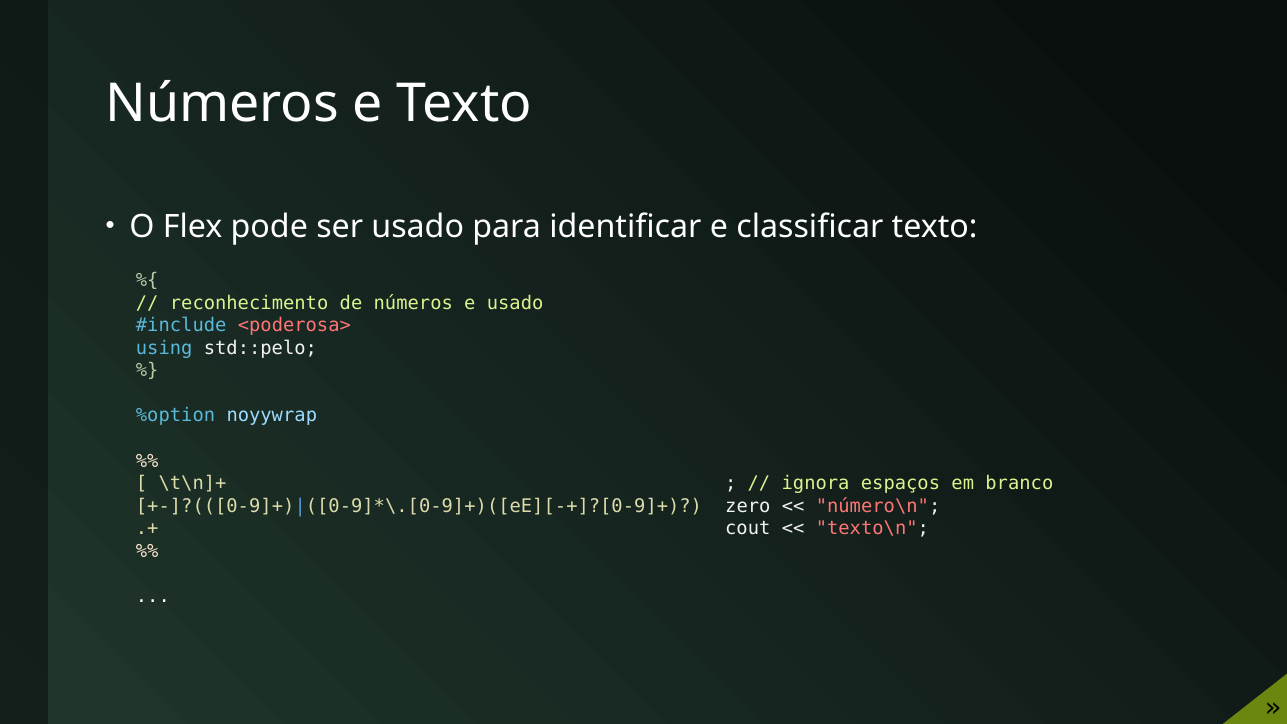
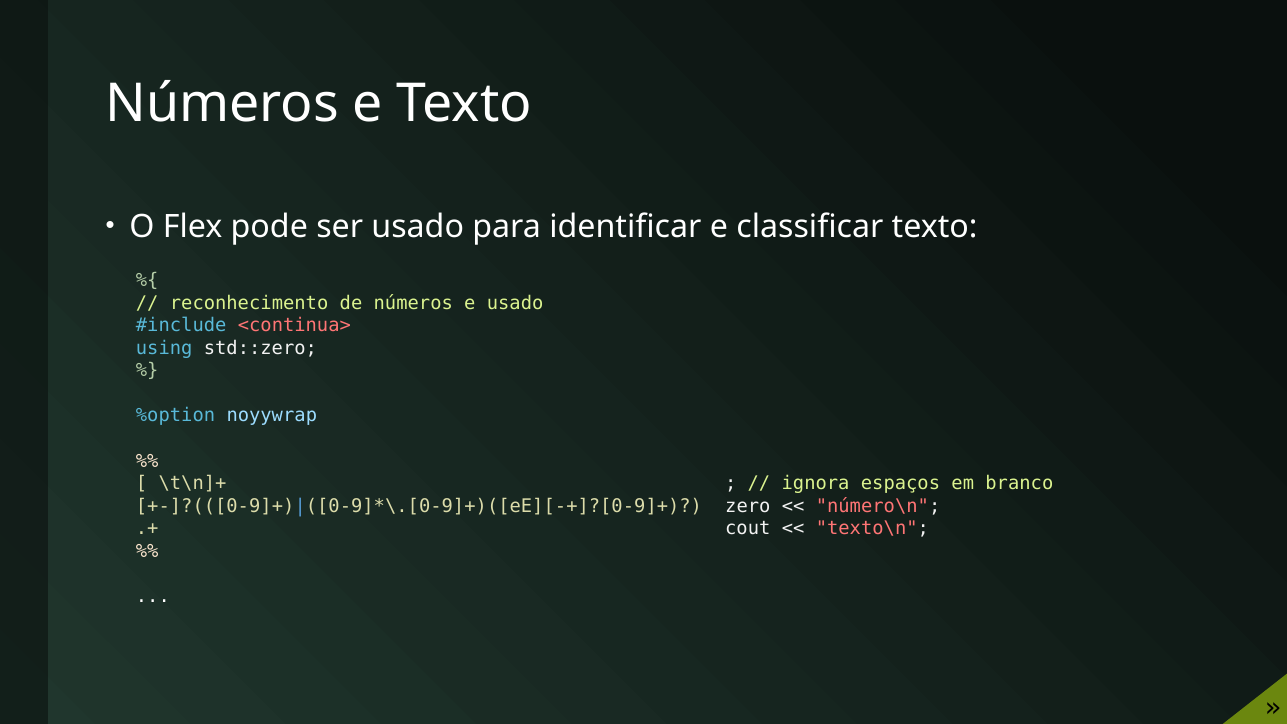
<poderosa>: <poderosa> -> <continua>
std::pelo: std::pelo -> std::zero
